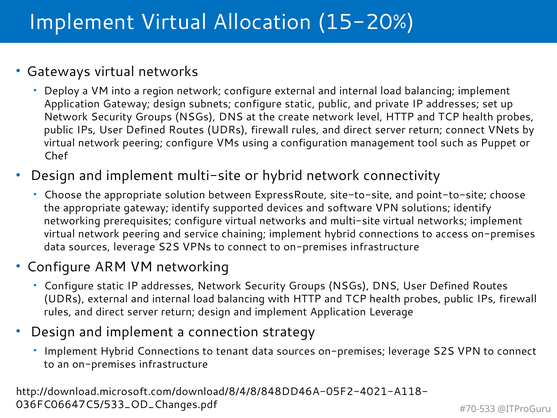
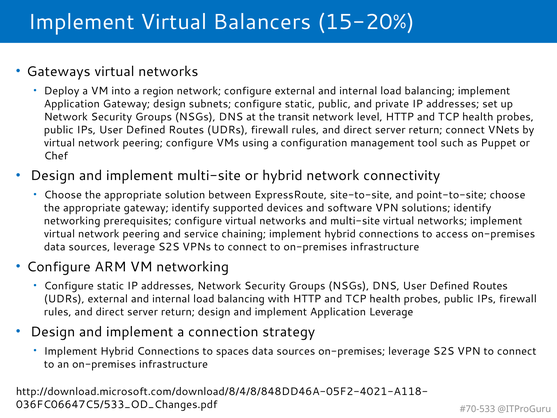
Allocation: Allocation -> Balancers
create: create -> transit
tenant: tenant -> spaces
